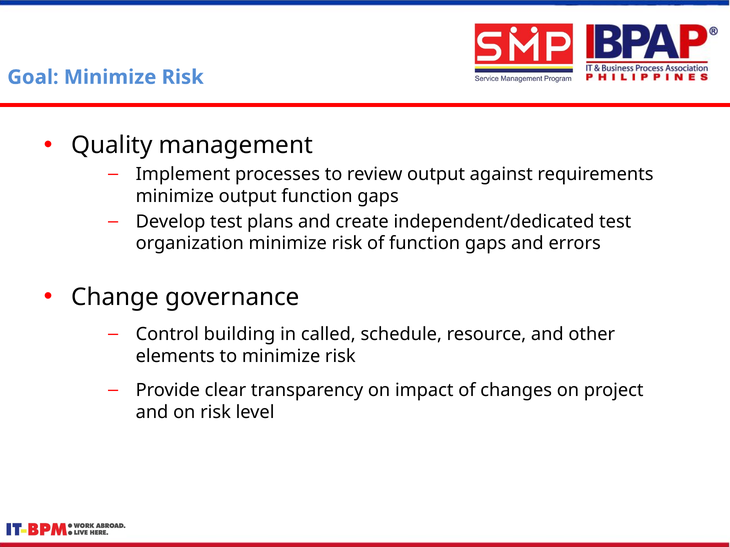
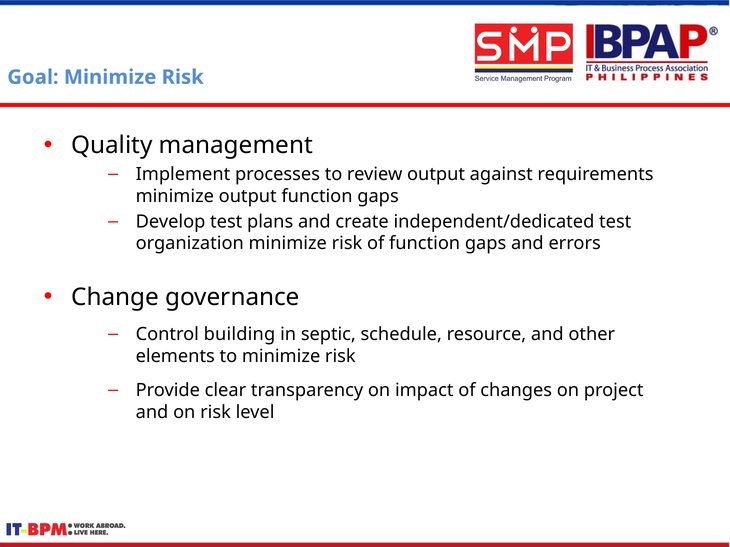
called: called -> septic
